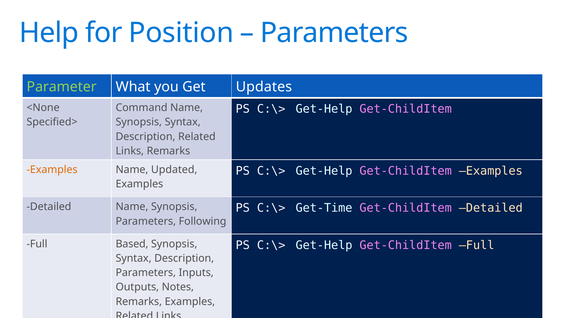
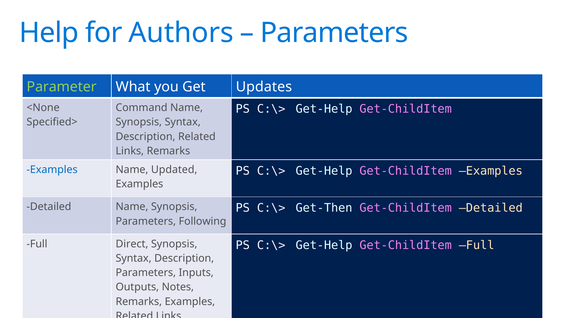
Position: Position -> Authors
Examples at (52, 170) colour: orange -> blue
Get-Time: Get-Time -> Get-Then
Based: Based -> Direct
